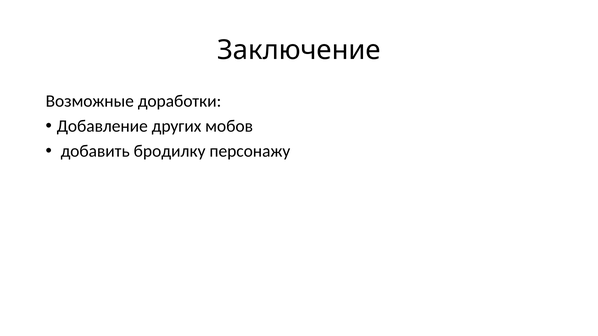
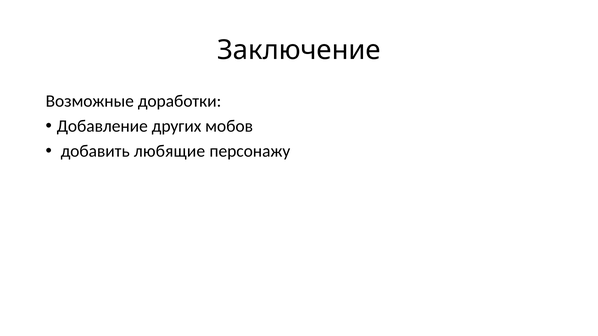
бродилку: бродилку -> любящие
